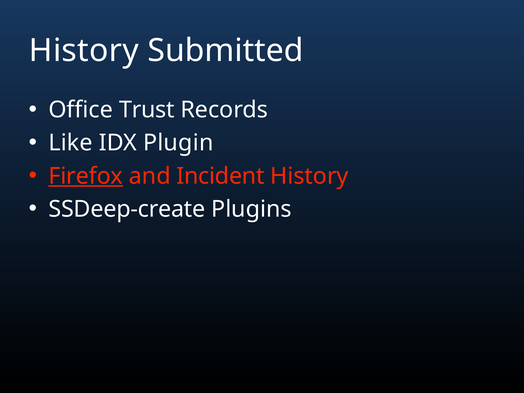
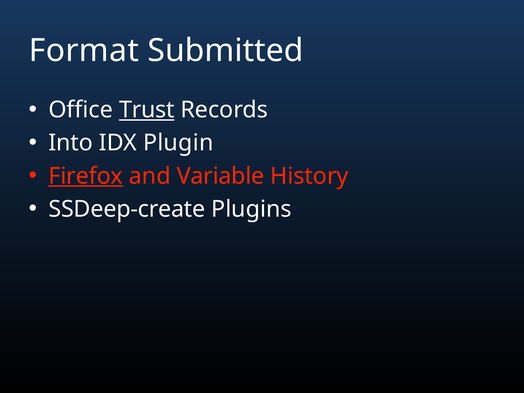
History at (84, 51): History -> Format
Trust underline: none -> present
Like: Like -> Into
Incident: Incident -> Variable
